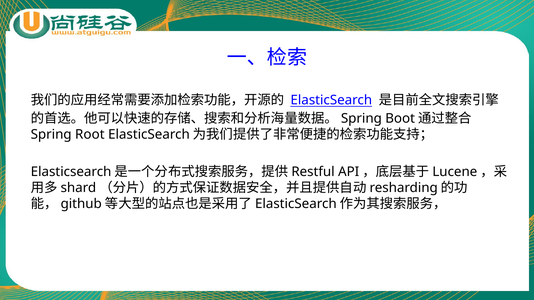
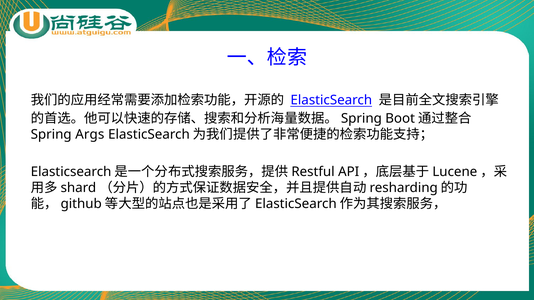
Root: Root -> Args
